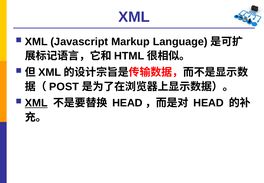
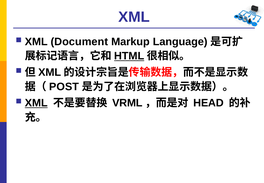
Javascript: Javascript -> Document
HTML underline: none -> present
HEAD at (127, 103): HEAD -> VRML
